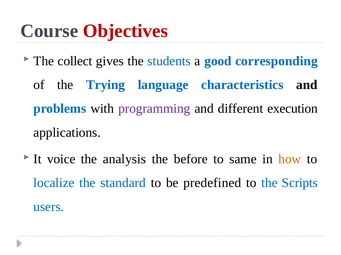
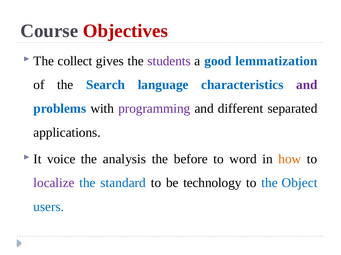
students colour: blue -> purple
corresponding: corresponding -> lemmatization
Trying: Trying -> Search
and at (307, 85) colour: black -> purple
execution: execution -> separated
same: same -> word
localize colour: blue -> purple
predefined: predefined -> technology
Scripts: Scripts -> Object
